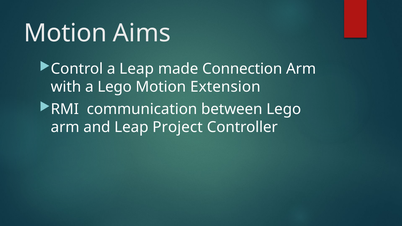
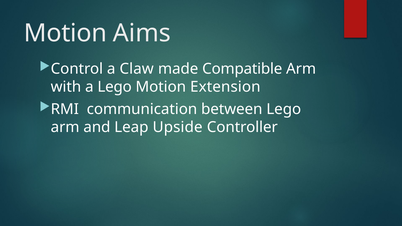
a Leap: Leap -> Claw
Connection: Connection -> Compatible
Project: Project -> Upside
